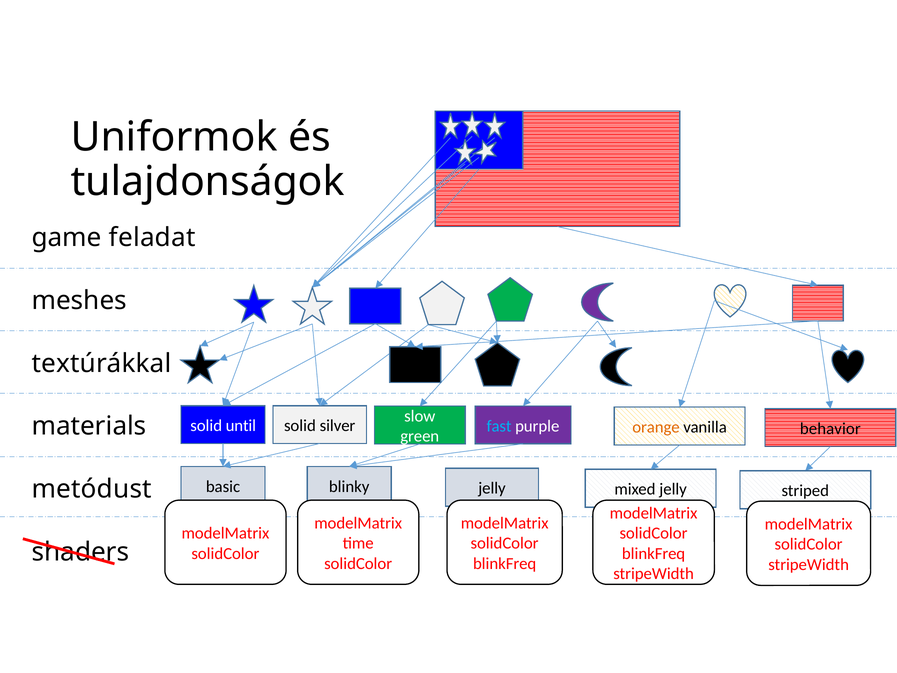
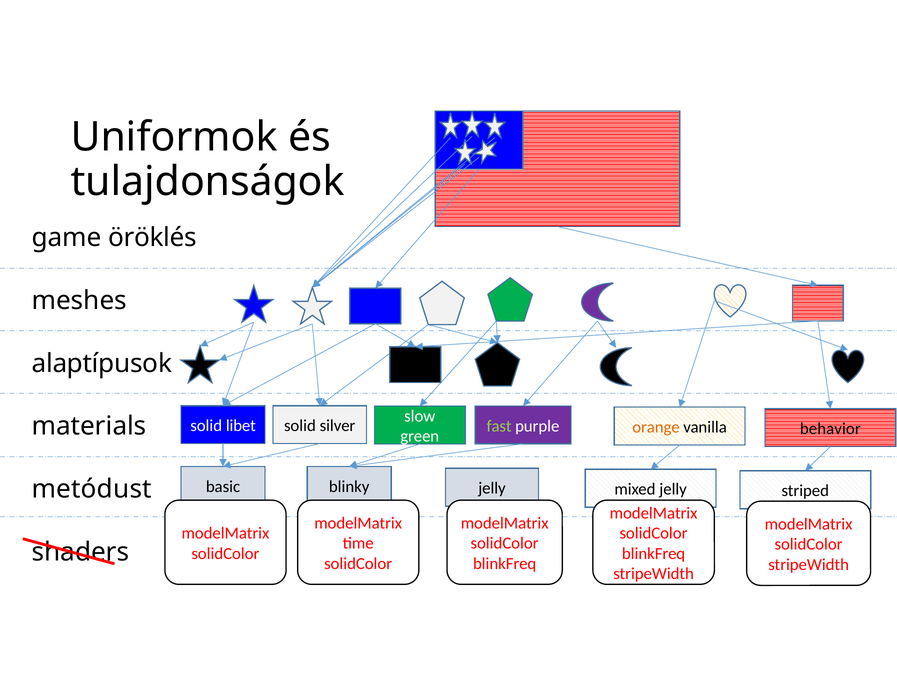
feladat: feladat -> öröklés
textúrákkal: textúrákkal -> alaptípusok
until: until -> libet
fast colour: light blue -> light green
